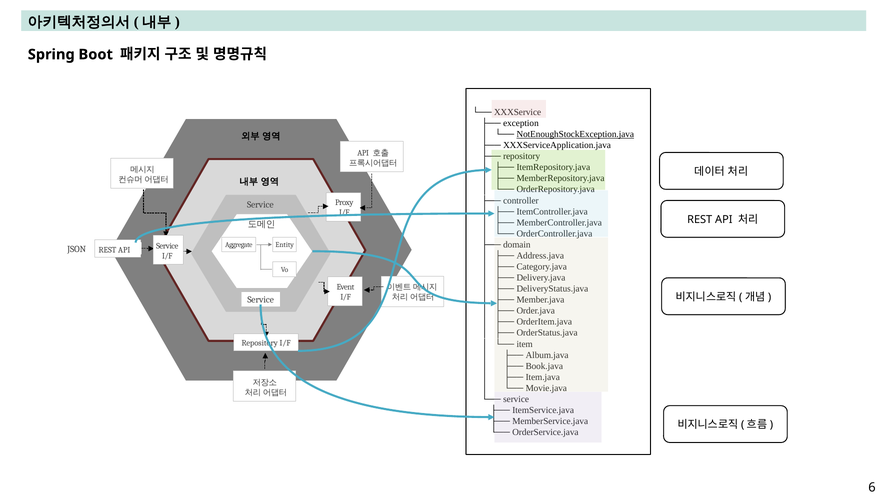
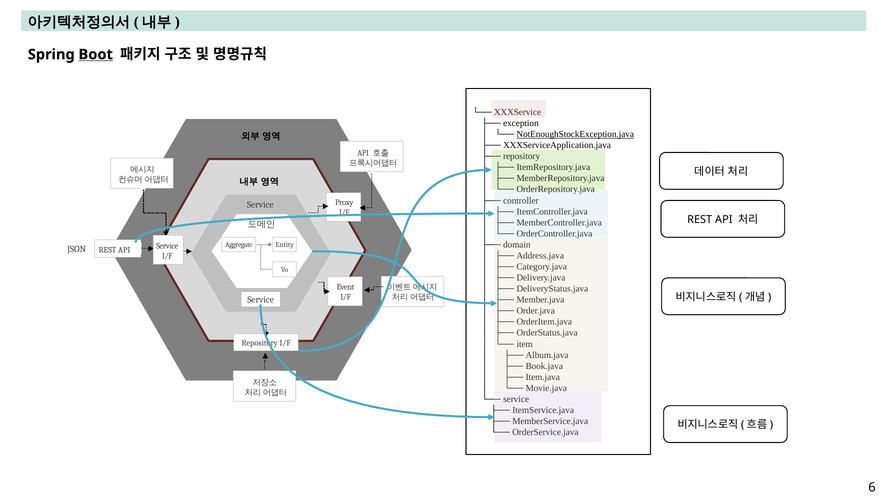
Boot underline: none -> present
